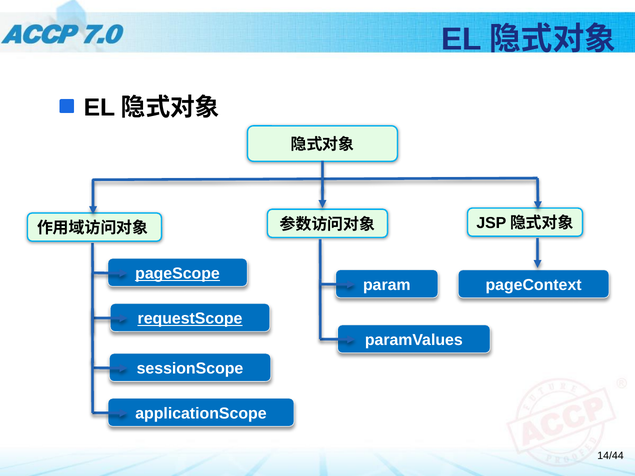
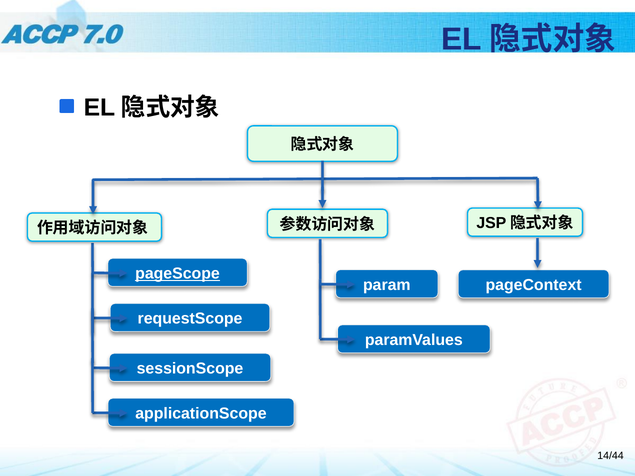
requestScope underline: present -> none
